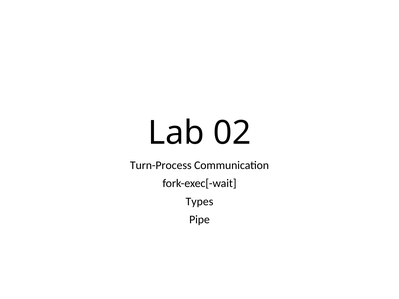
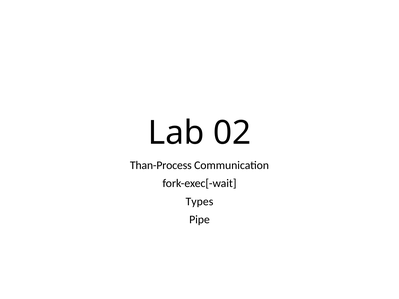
Turn-Process: Turn-Process -> Than-Process
